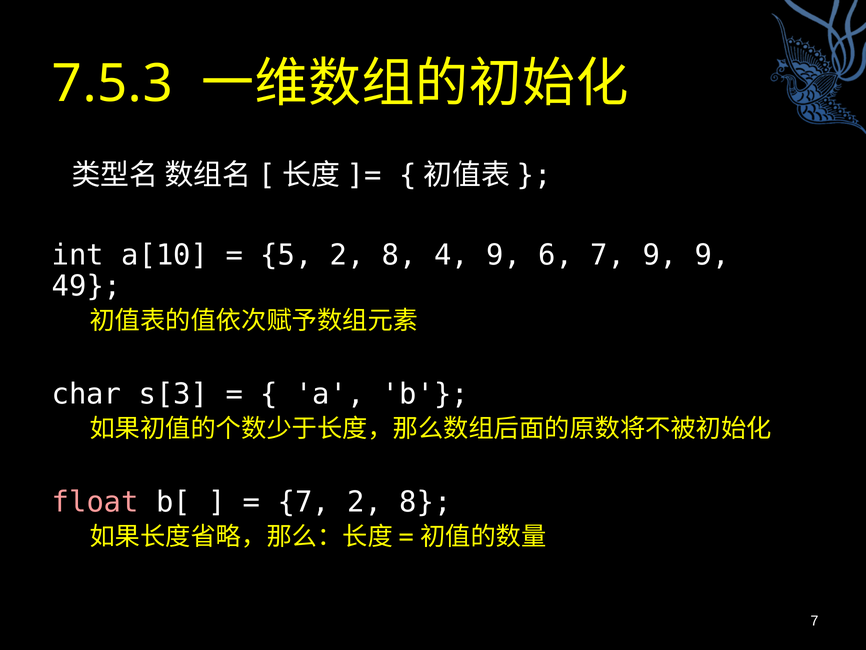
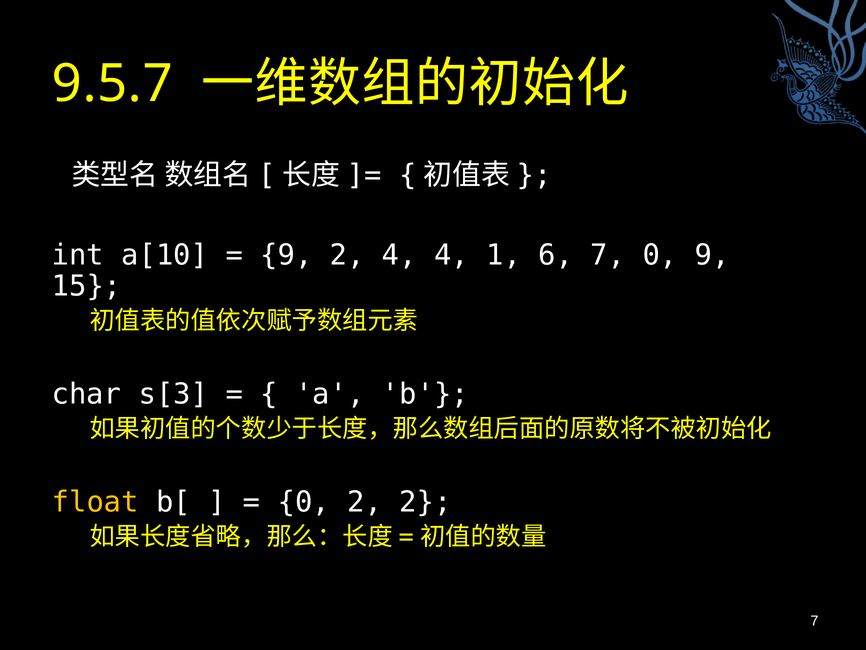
7.5.3: 7.5.3 -> 9.5.7
5 at (286, 255): 5 -> 9
8 at (399, 255): 8 -> 4
4 9: 9 -> 1
7 9: 9 -> 0
49: 49 -> 15
float colour: pink -> yellow
7 at (304, 502): 7 -> 0
8 at (425, 502): 8 -> 2
